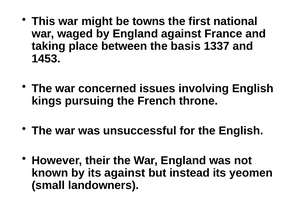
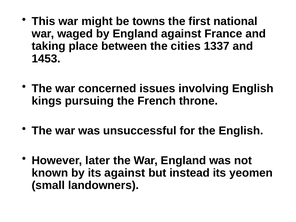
basis: basis -> cities
their: their -> later
